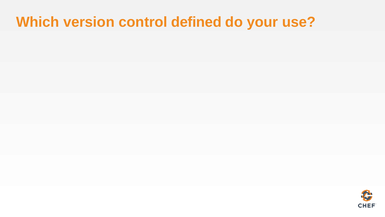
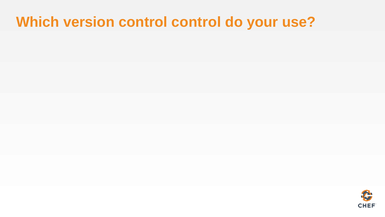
control defined: defined -> control
